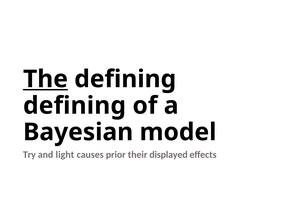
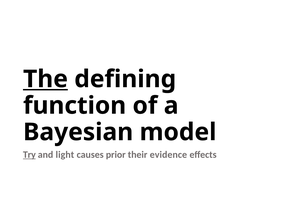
deﬁning at (75, 106): deﬁning -> function
Try underline: none -> present
displayed: displayed -> evidence
